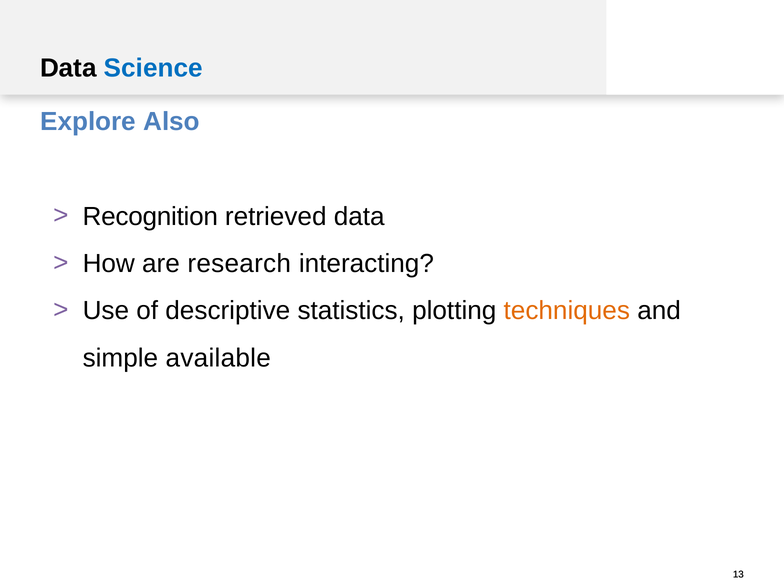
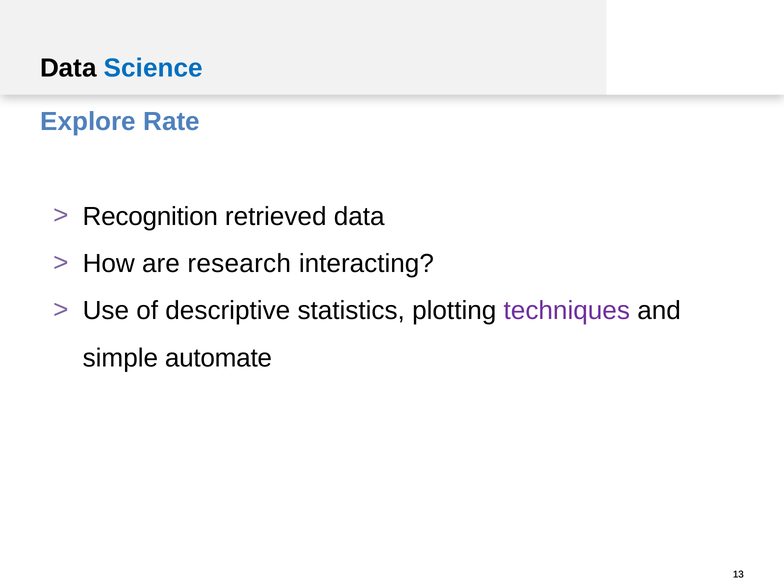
Also: Also -> Rate
techniques colour: orange -> purple
available: available -> automate
